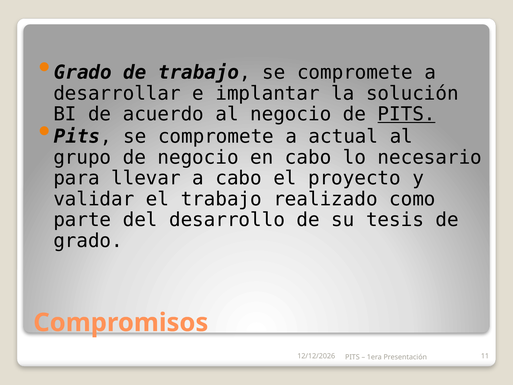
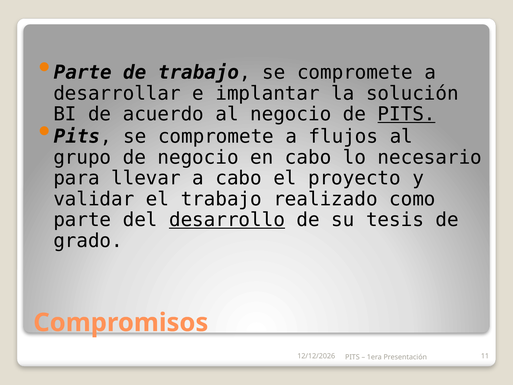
Grado at (83, 72): Grado -> Parte
actual: actual -> flujos
desarrollo underline: none -> present
